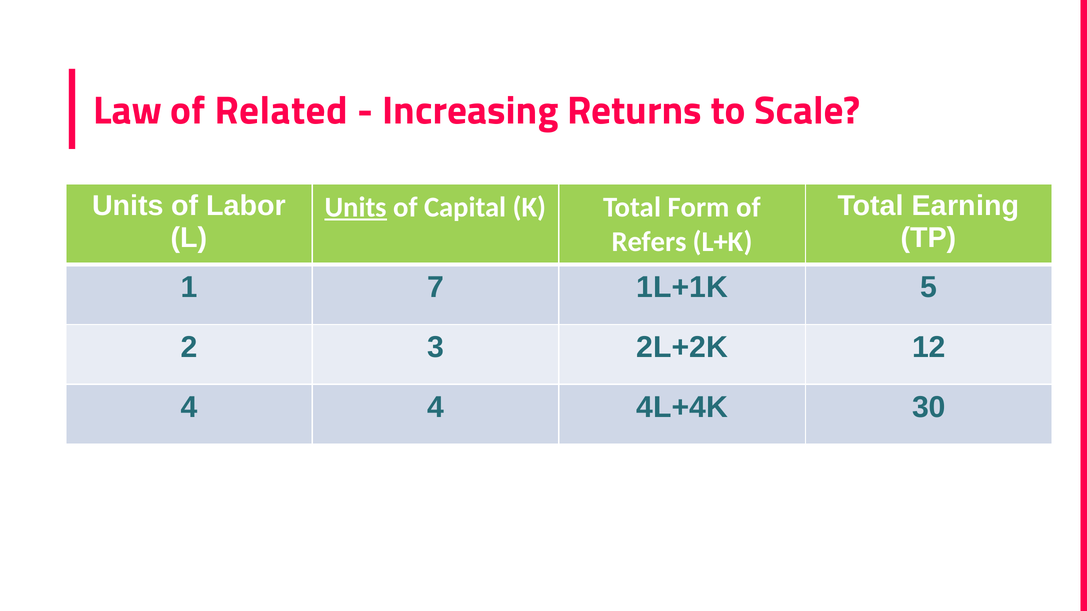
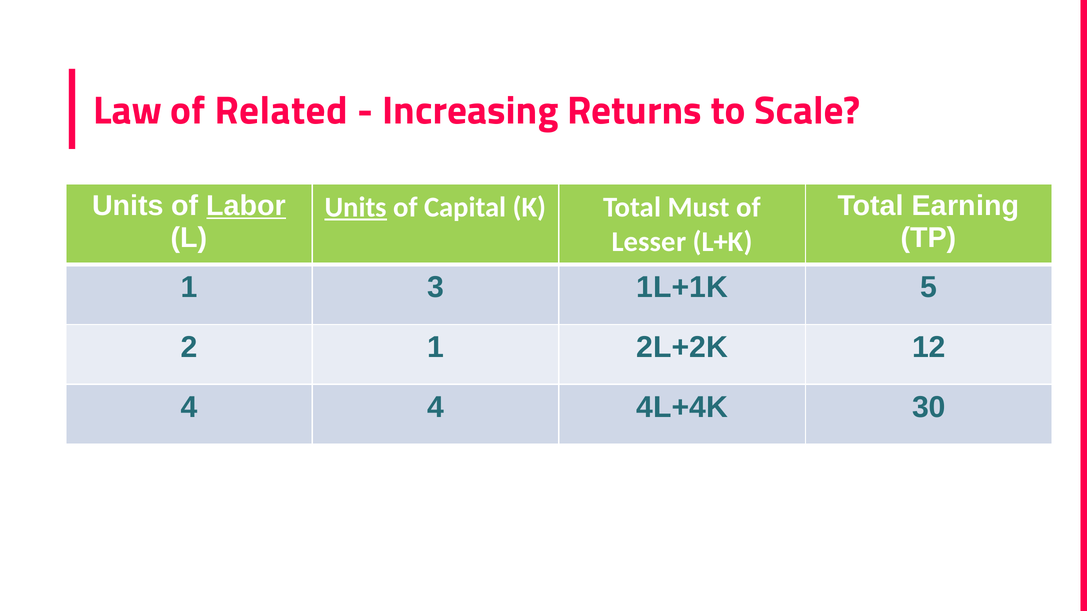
Labor underline: none -> present
Form: Form -> Must
Refers: Refers -> Lesser
7: 7 -> 3
2 3: 3 -> 1
